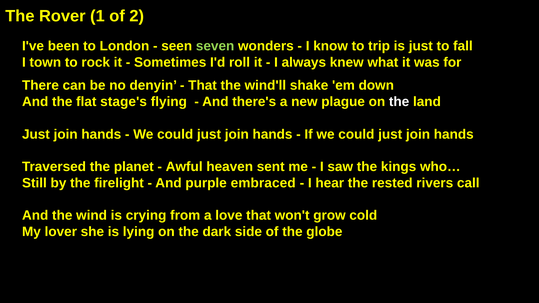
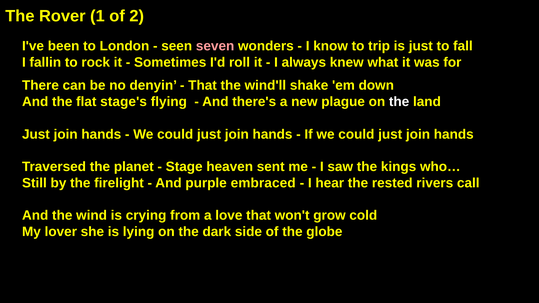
seven colour: light green -> pink
town: town -> fallin
Awful: Awful -> Stage
